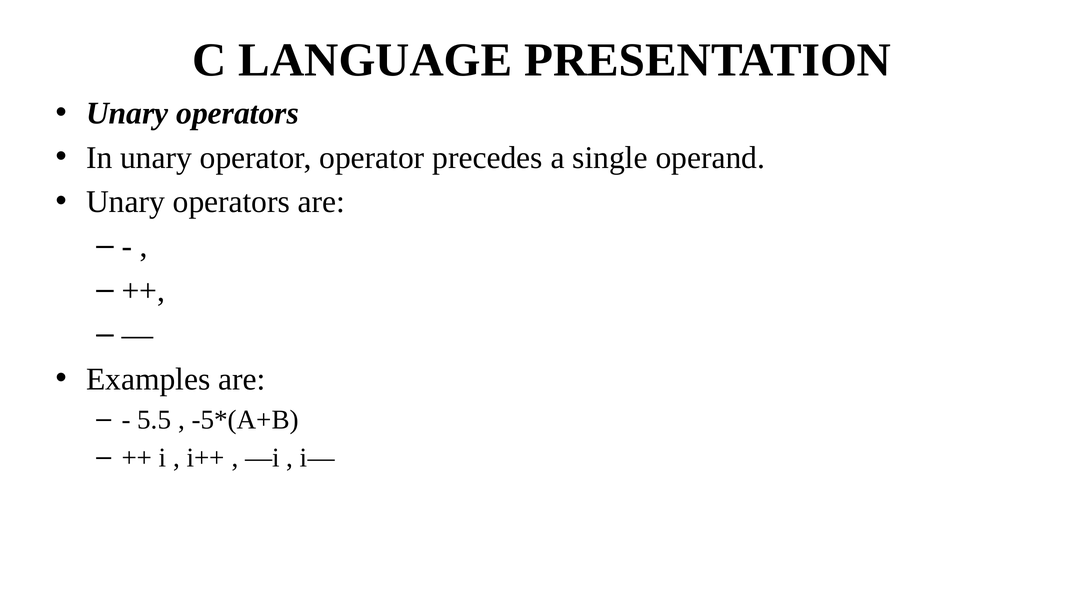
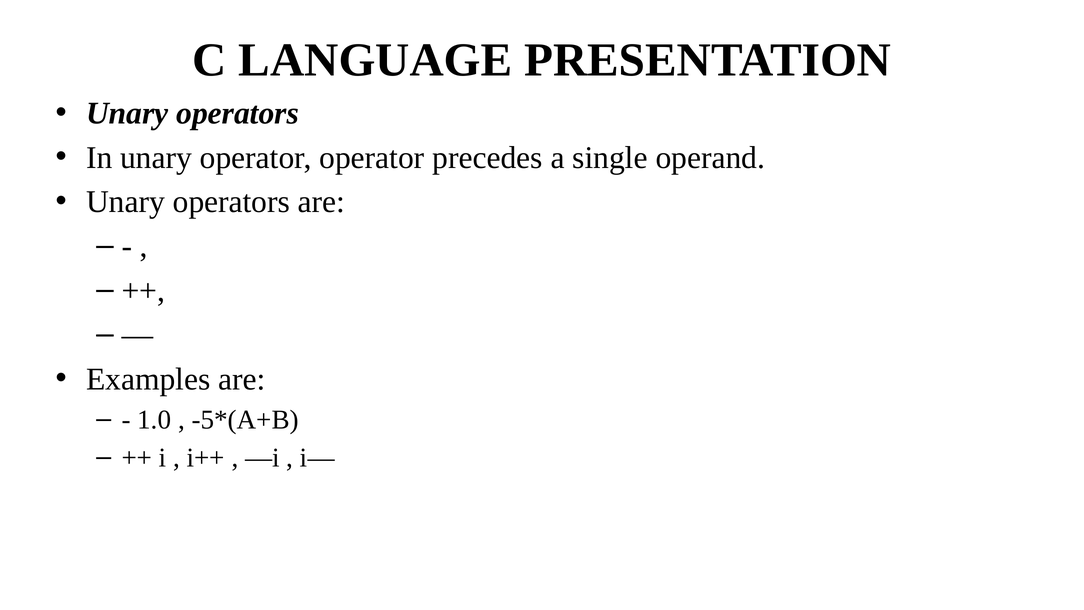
5.5: 5.5 -> 1.0
